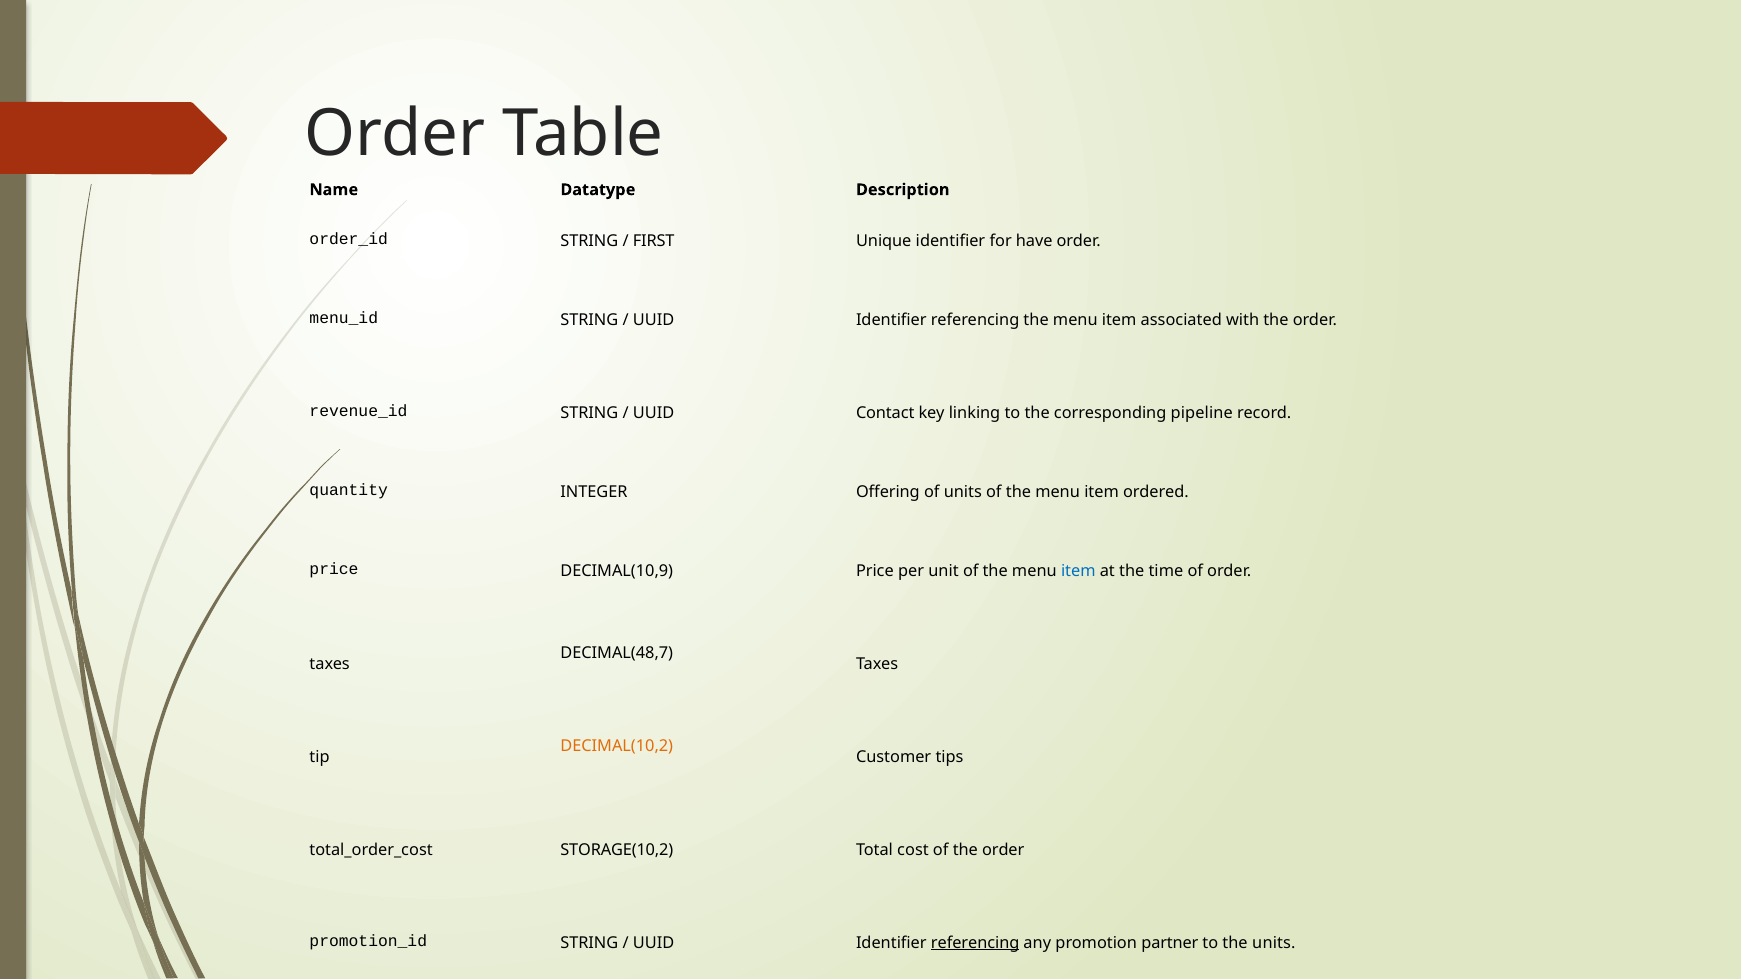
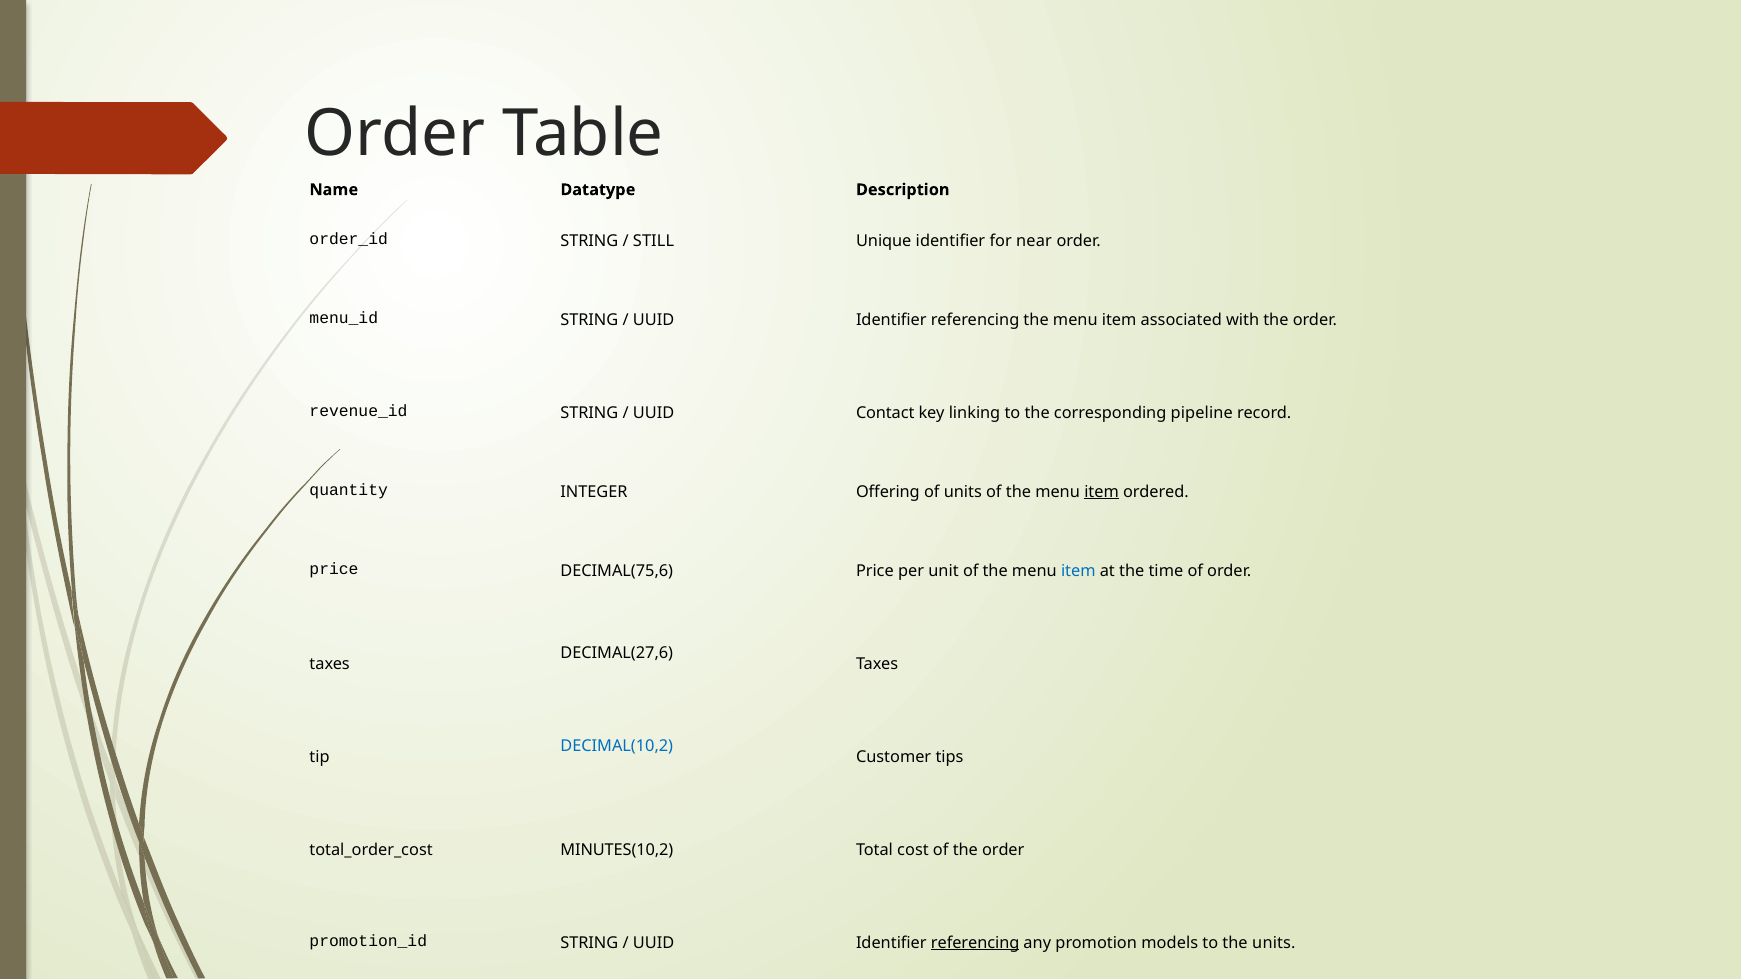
FIRST: FIRST -> STILL
have: have -> near
item at (1102, 492) underline: none -> present
DECIMAL(10,9: DECIMAL(10,9 -> DECIMAL(75,6
DECIMAL(48,7: DECIMAL(48,7 -> DECIMAL(27,6
DECIMAL(10,2 colour: orange -> blue
STORAGE(10,2: STORAGE(10,2 -> MINUTES(10,2
partner: partner -> models
